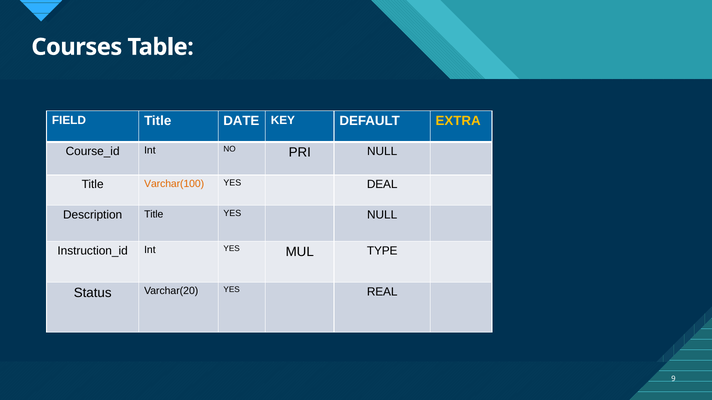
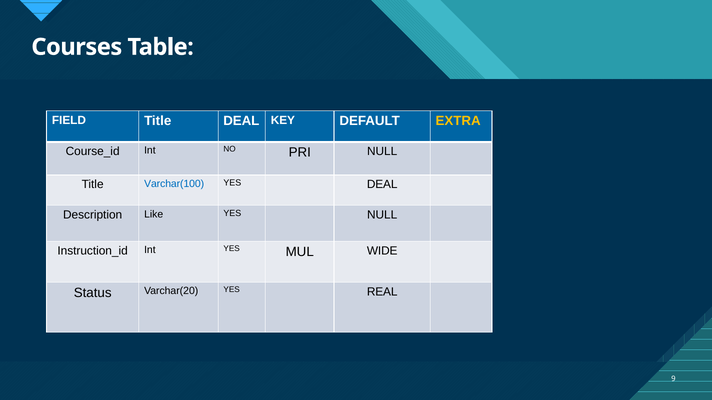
Title DATE: DATE -> DEAL
Varchar(100 colour: orange -> blue
Description Title: Title -> Like
TYPE: TYPE -> WIDE
